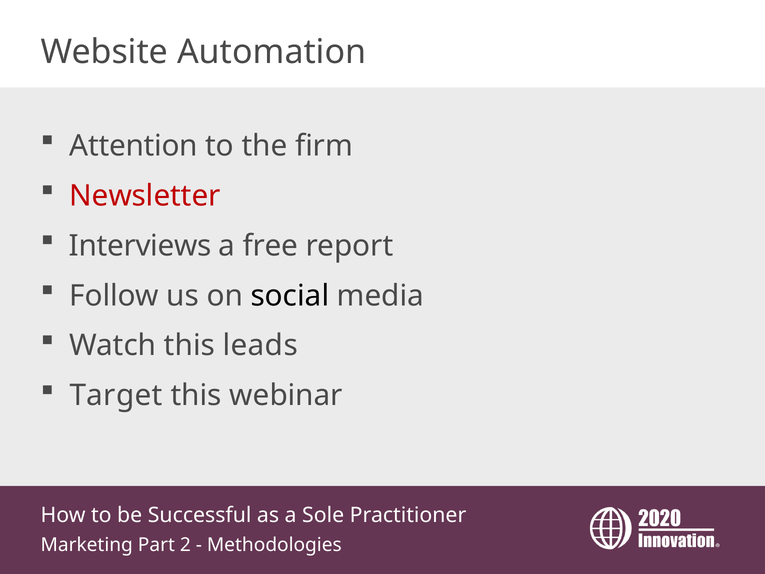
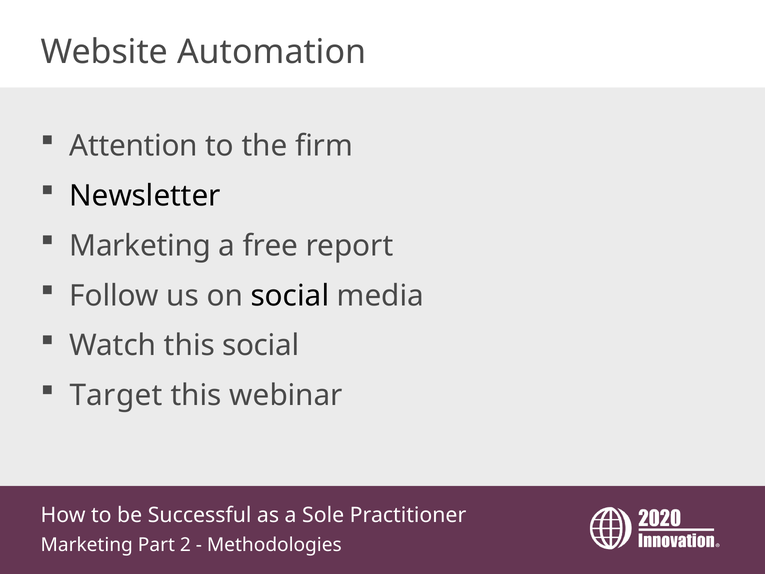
Newsletter colour: red -> black
Interviews at (140, 246): Interviews -> Marketing
this leads: leads -> social
